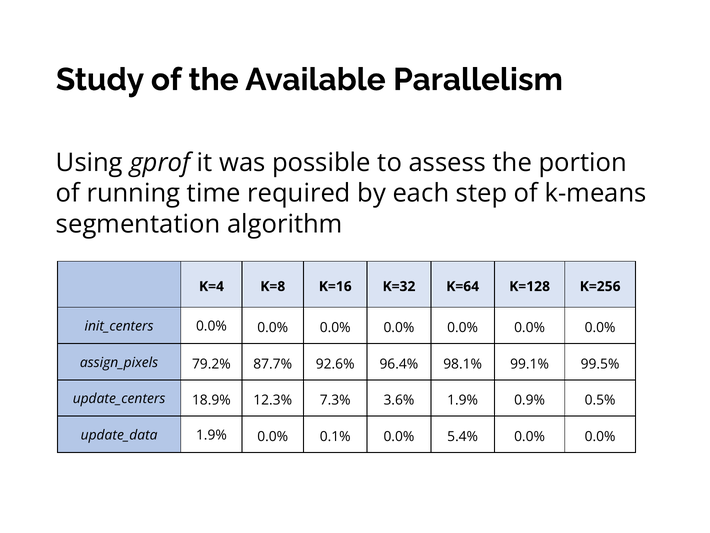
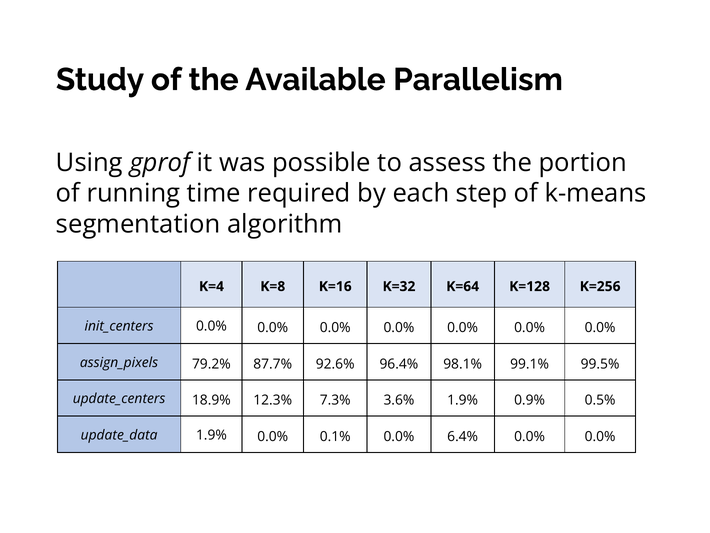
5.4%: 5.4% -> 6.4%
